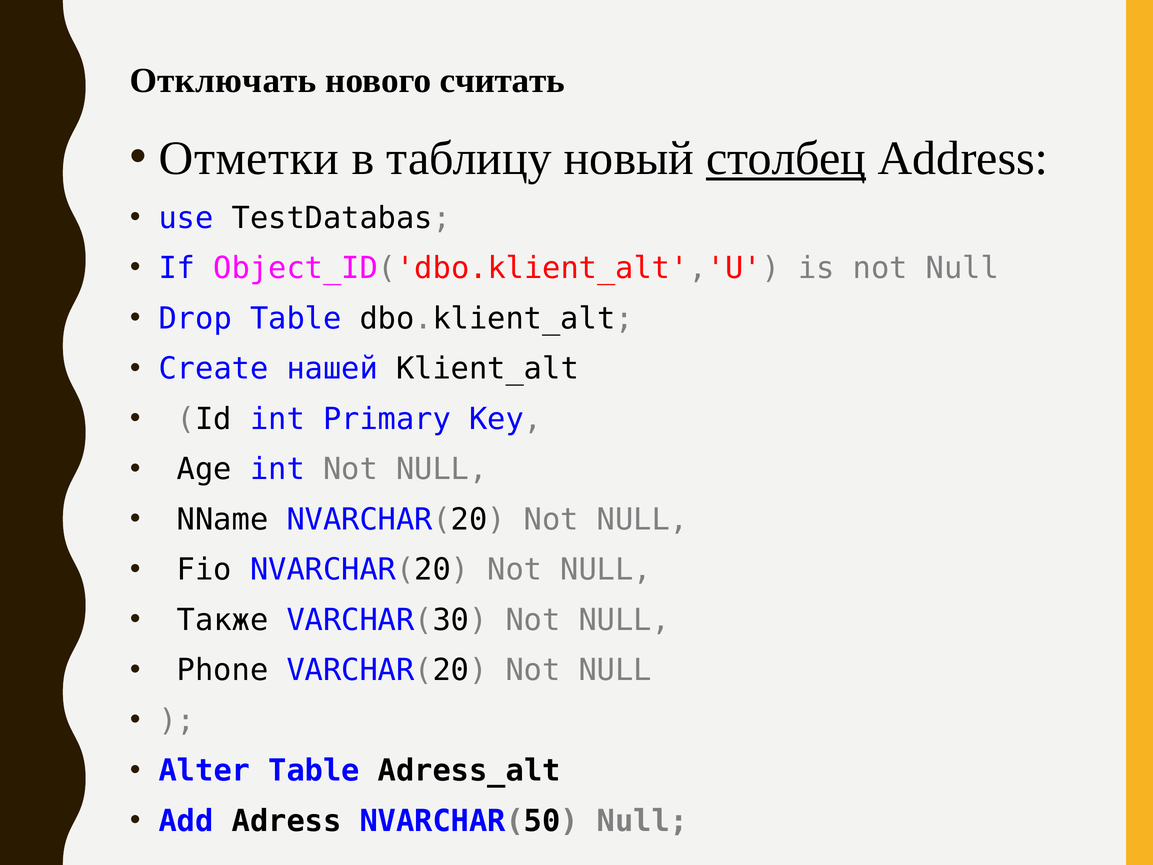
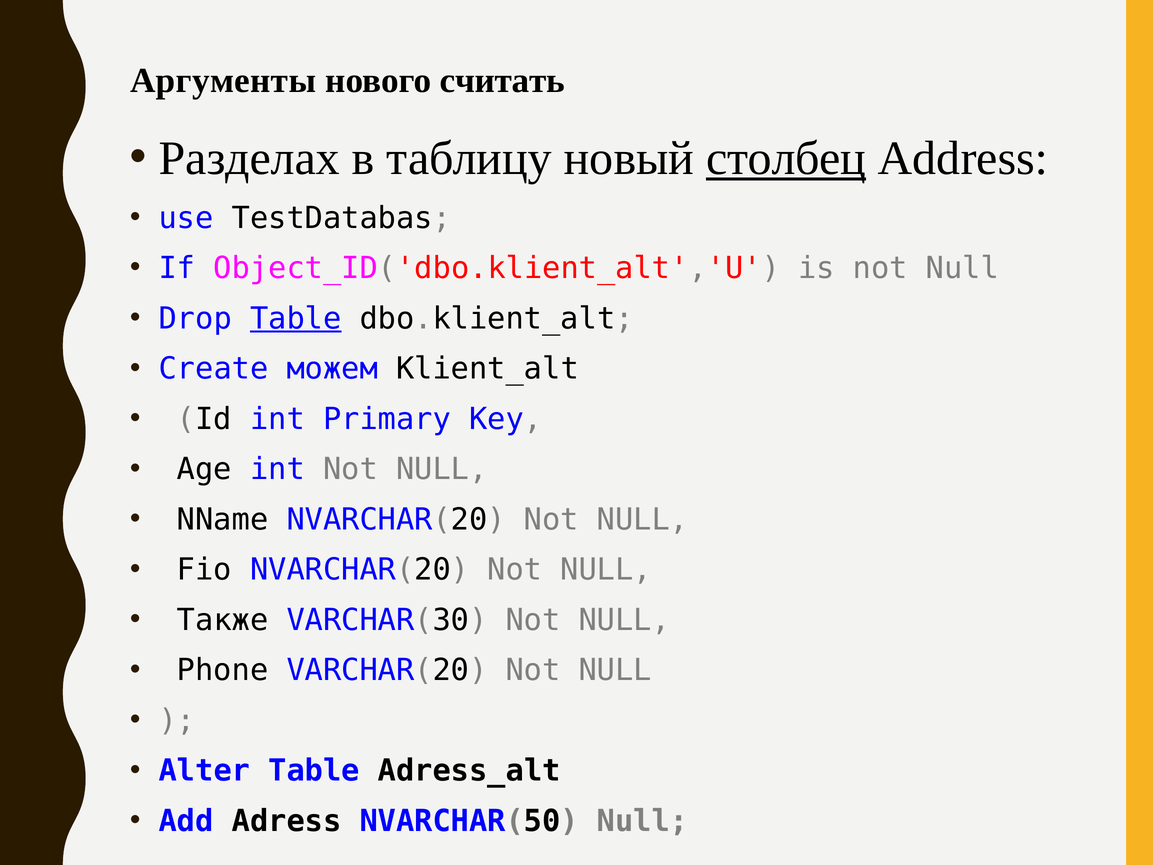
Отключать: Отключать -> Аргументы
Отметки: Отметки -> Разделах
Table at (296, 318) underline: none -> present
нашей: нашей -> можем
